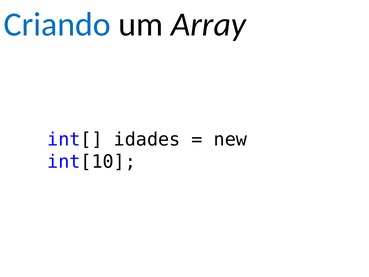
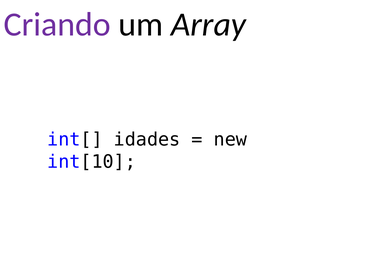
Criando colour: blue -> purple
